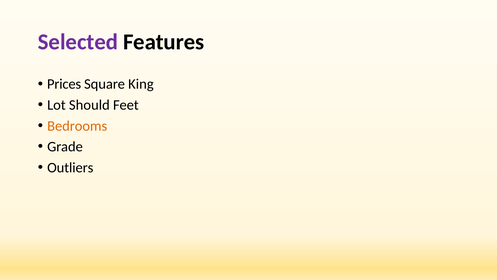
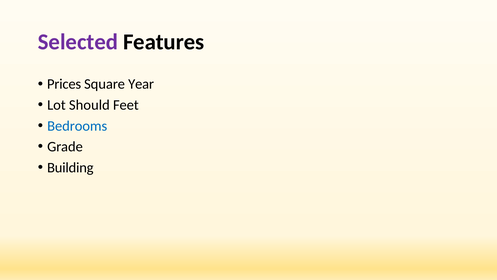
King: King -> Year
Bedrooms colour: orange -> blue
Outliers: Outliers -> Building
